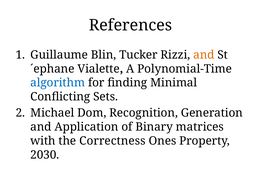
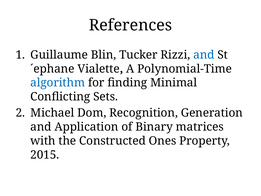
and at (204, 55) colour: orange -> blue
Correctness: Correctness -> Constructed
2030: 2030 -> 2015
